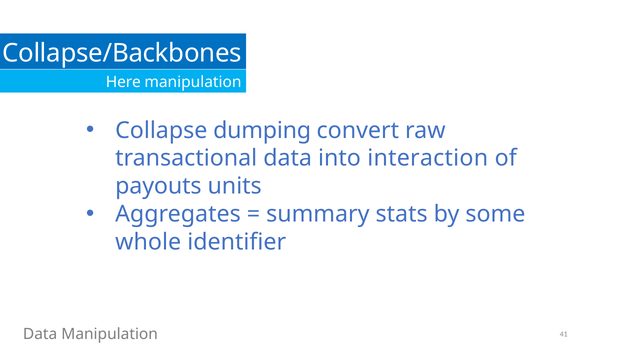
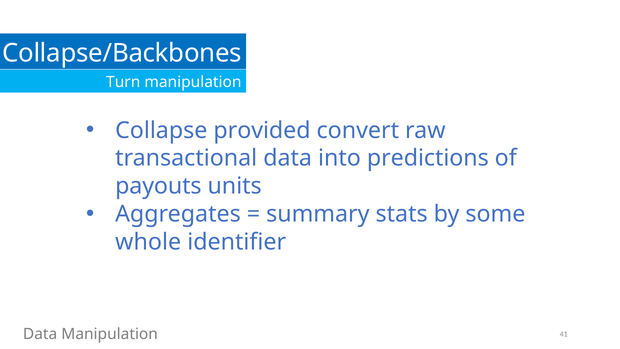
Here: Here -> Turn
dumping: dumping -> provided
interaction: interaction -> predictions
